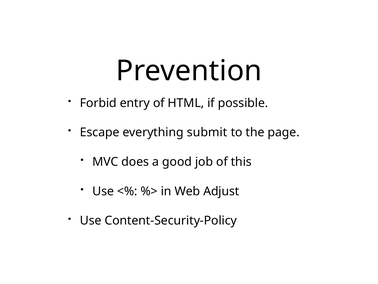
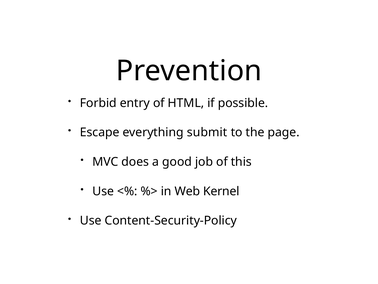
Adjust: Adjust -> Kernel
